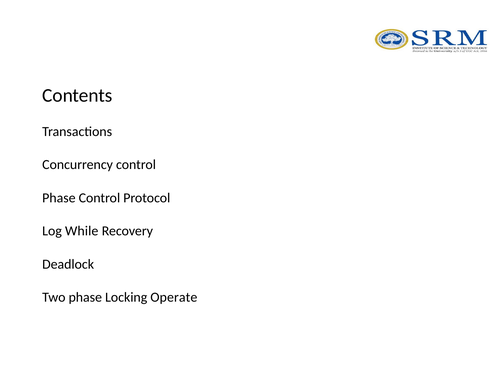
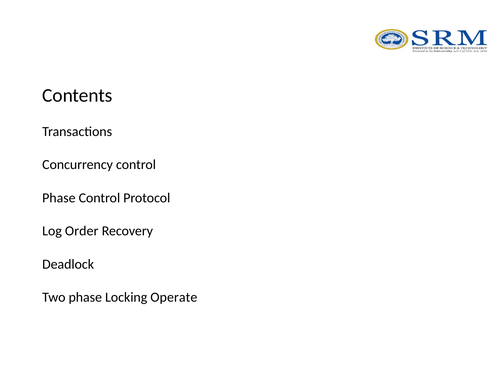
While: While -> Order
